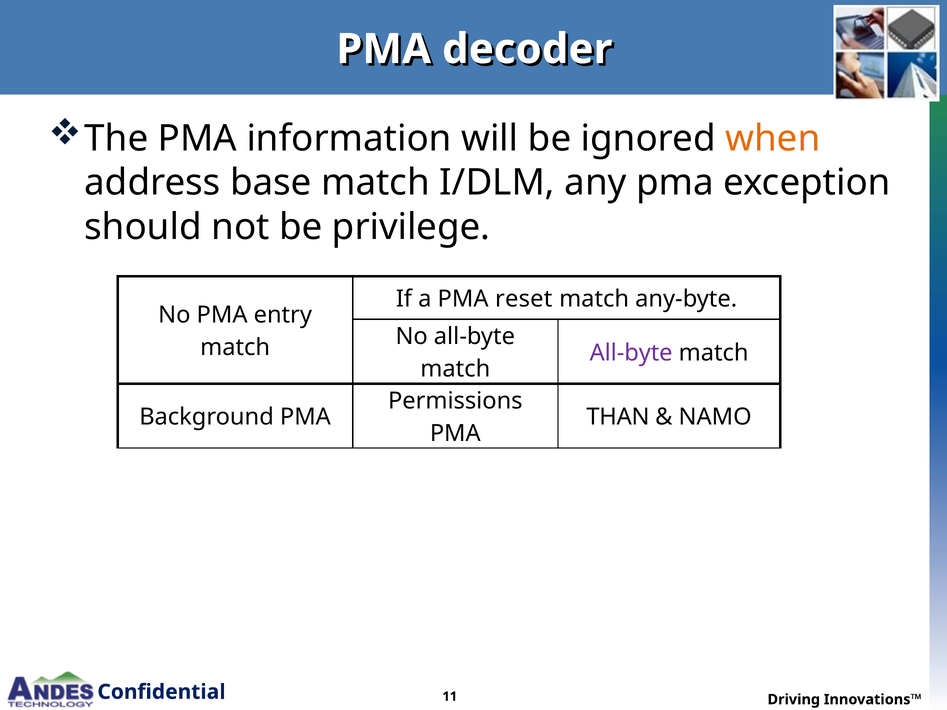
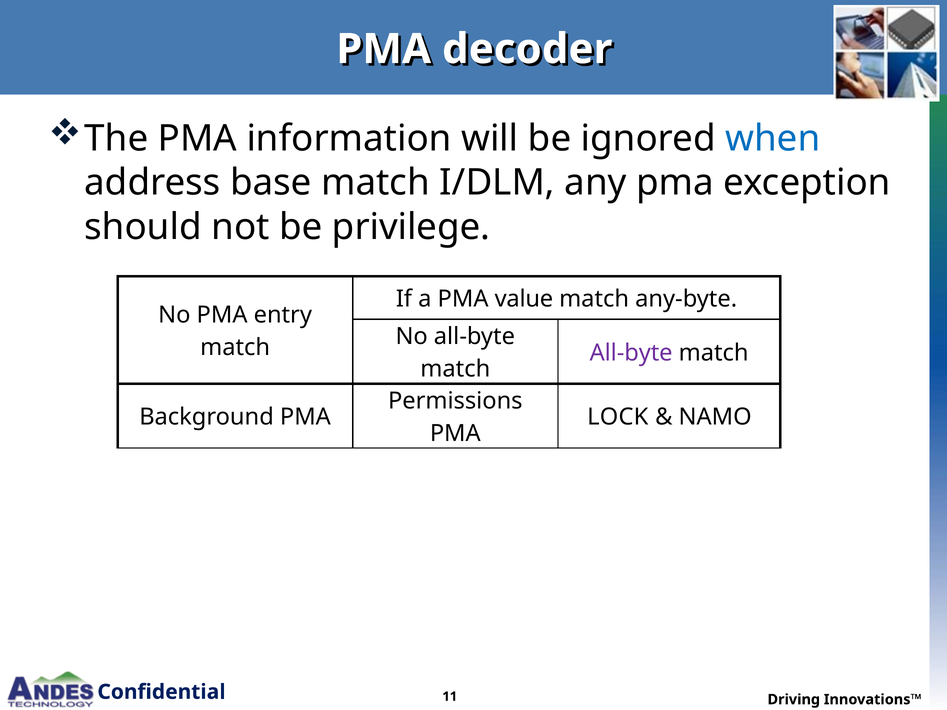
when colour: orange -> blue
reset: reset -> value
THAN: THAN -> LOCK
